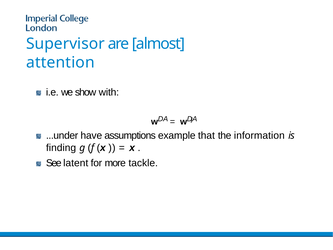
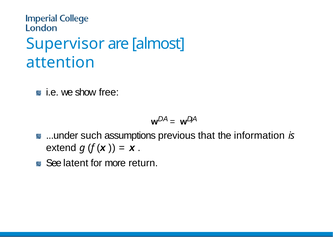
with: with -> free
have: have -> such
example: example -> previous
finding: finding -> extend
tackle: tackle -> return
